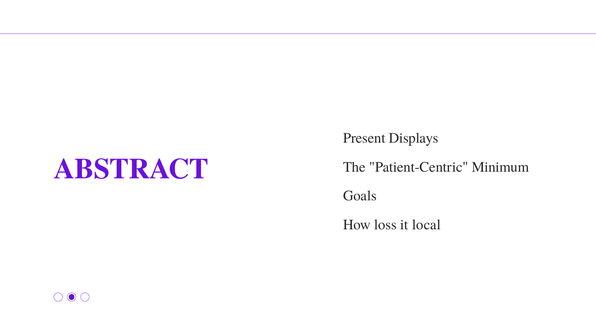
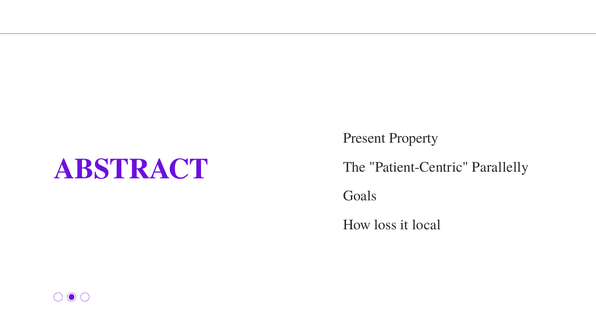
Displays: Displays -> Property
Minimum: Minimum -> Parallelly
